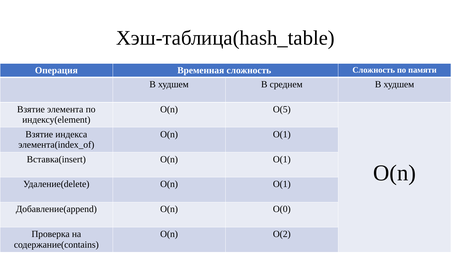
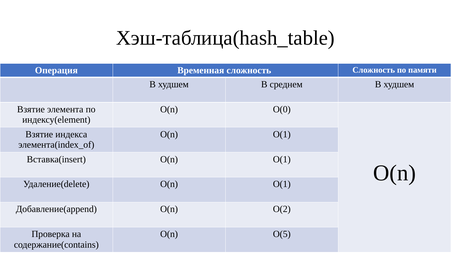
O(5: O(5 -> O(0
O(0: O(0 -> O(2
O(2: O(2 -> O(5
